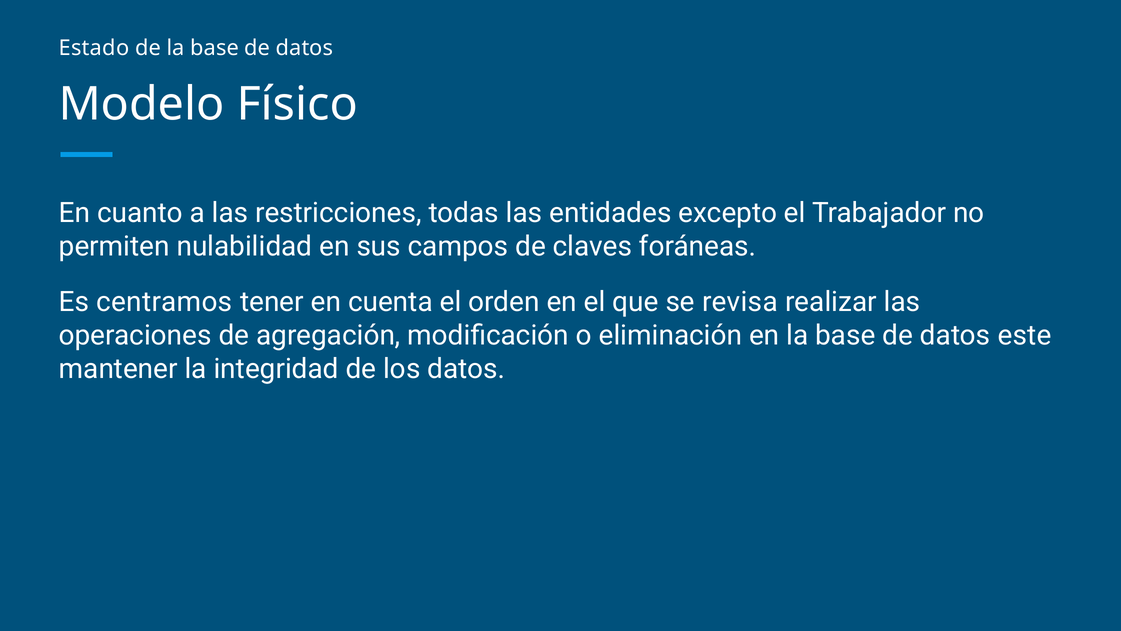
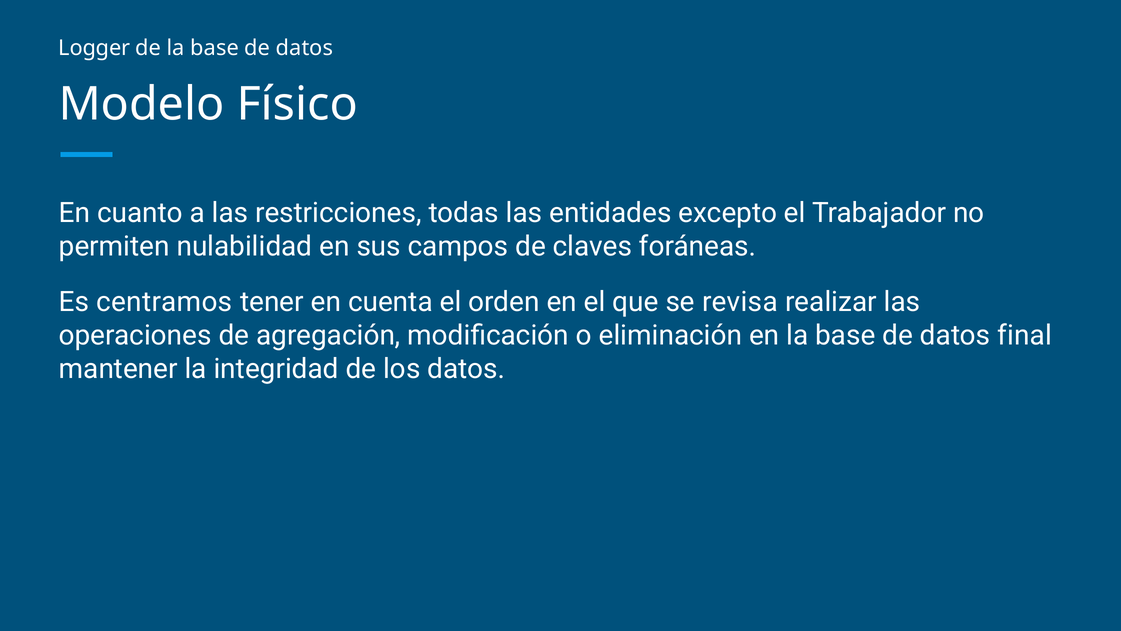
Estado: Estado -> Logger
este: este -> final
